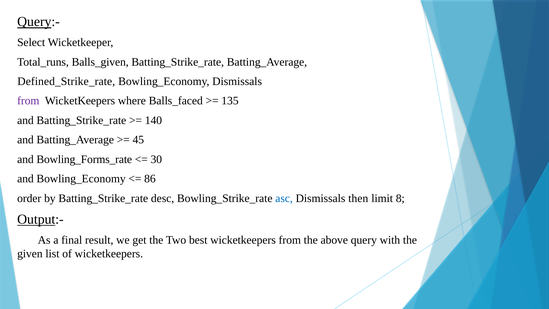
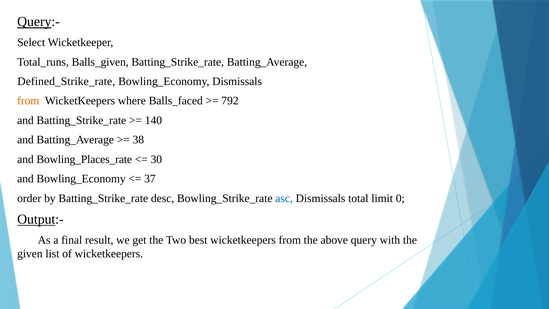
from at (28, 101) colour: purple -> orange
135: 135 -> 792
45: 45 -> 38
Bowling_Forms_rate: Bowling_Forms_rate -> Bowling_Places_rate
86: 86 -> 37
then: then -> total
8: 8 -> 0
